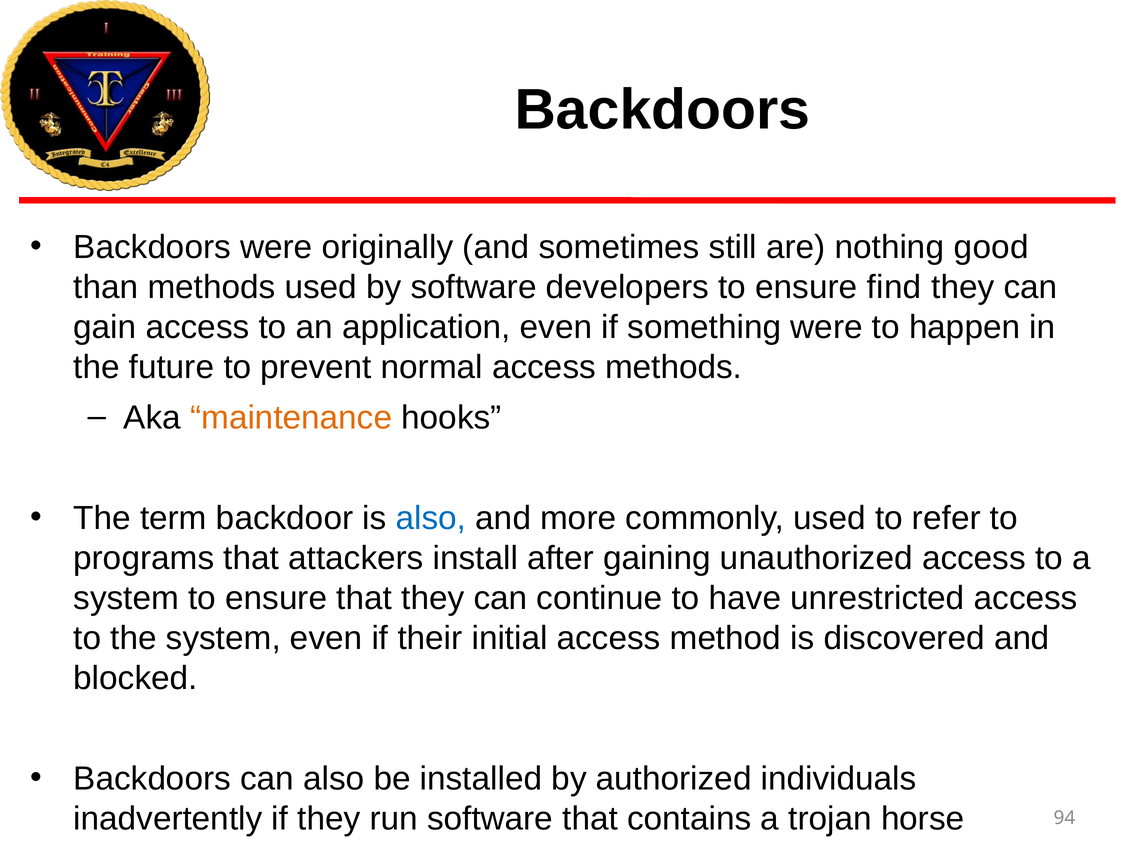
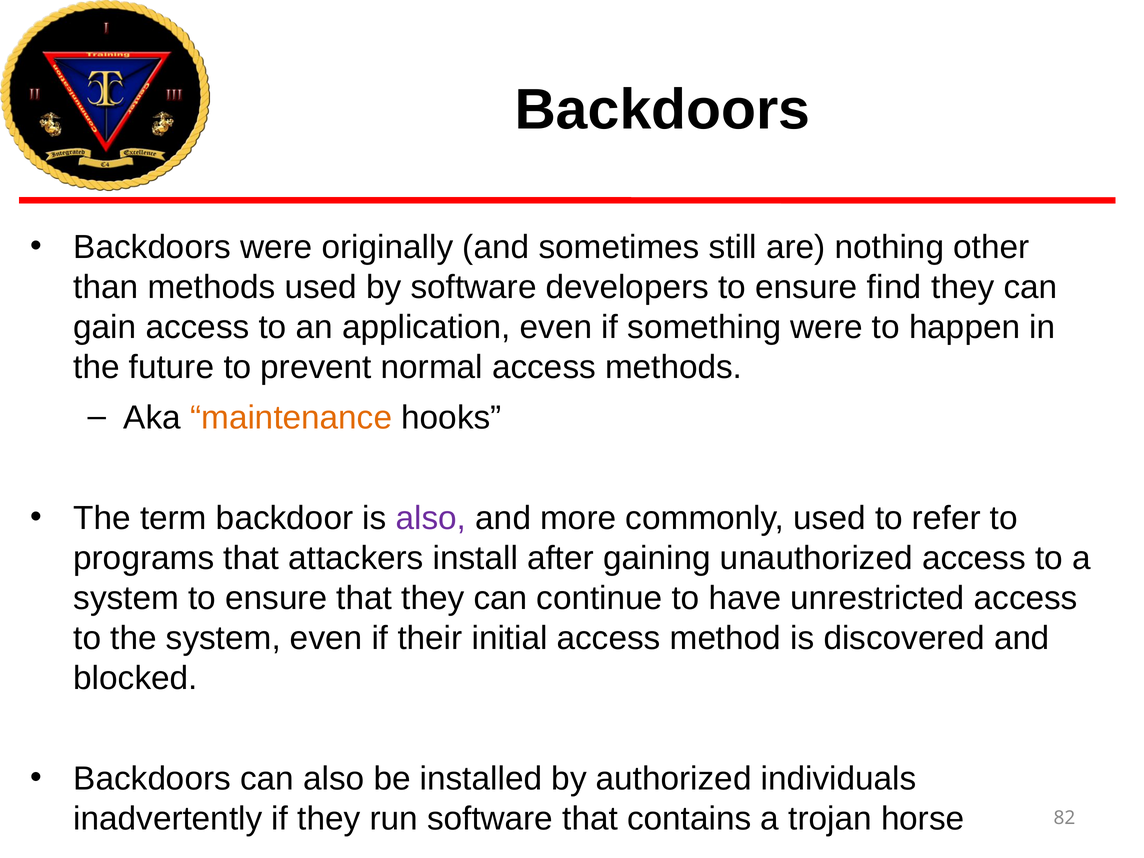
good: good -> other
also at (431, 518) colour: blue -> purple
94: 94 -> 82
